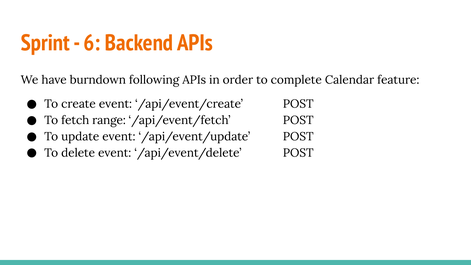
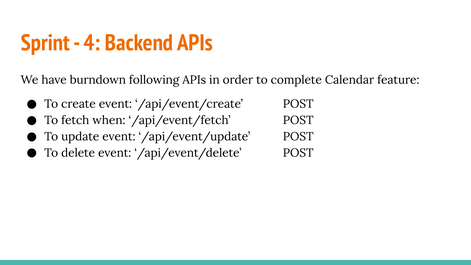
6: 6 -> 4
range: range -> when
